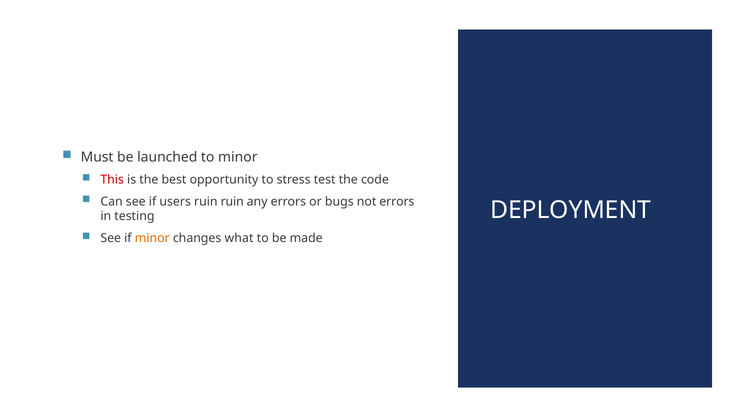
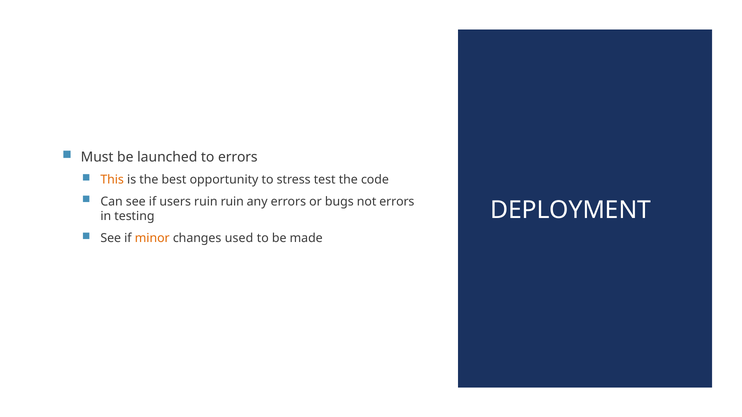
to minor: minor -> errors
This colour: red -> orange
what: what -> used
